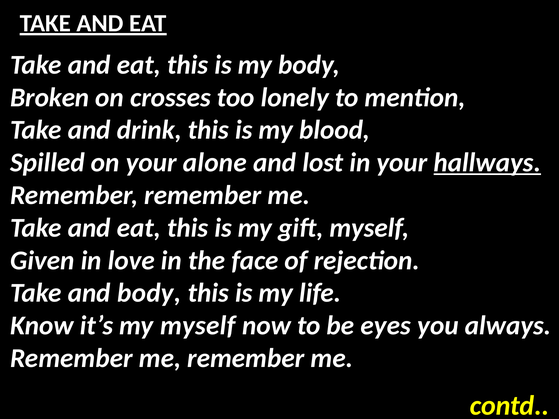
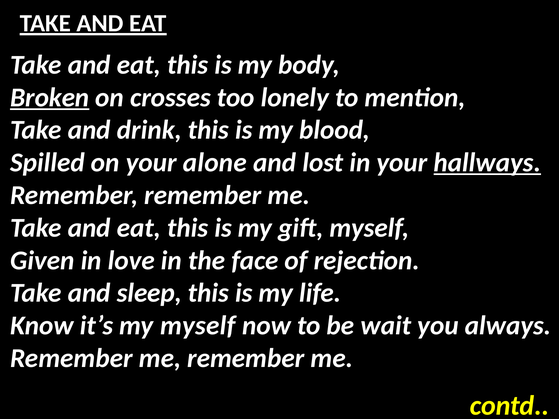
Broken underline: none -> present
and body: body -> sleep
eyes: eyes -> wait
